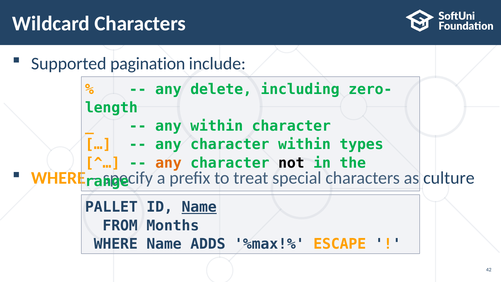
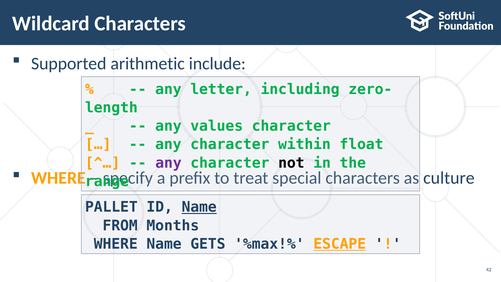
pagination: pagination -> arithmetic
delete: delete -> letter
any within: within -> values
types: types -> float
any at (168, 163) colour: orange -> purple
ADDS: ADDS -> GETS
ESCAPE underline: none -> present
